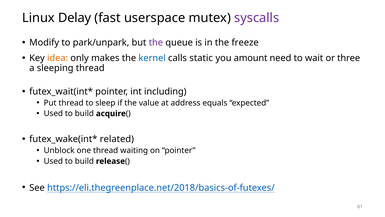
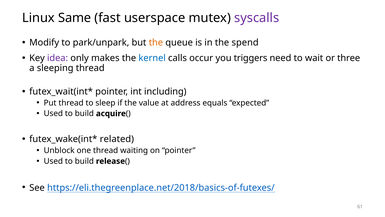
Delay: Delay -> Same
the at (156, 42) colour: purple -> orange
freeze: freeze -> spend
idea colour: orange -> purple
static: static -> occur
amount: amount -> triggers
